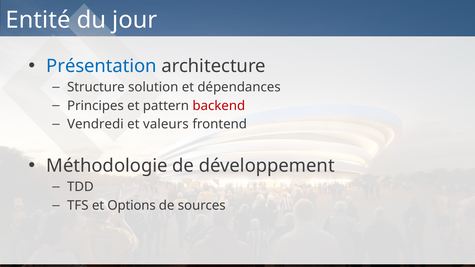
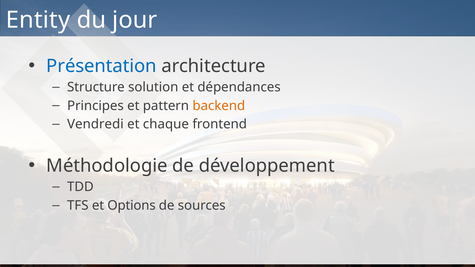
Entité: Entité -> Entity
backend colour: red -> orange
valeurs: valeurs -> chaque
